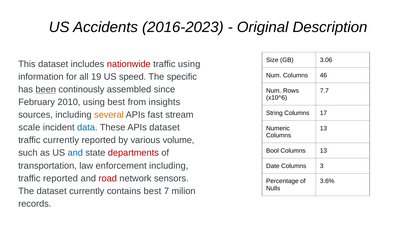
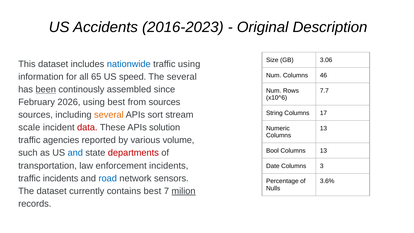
nationwide colour: red -> blue
19: 19 -> 65
The specific: specific -> several
2010: 2010 -> 2026
from insights: insights -> sources
fast: fast -> sort
data colour: blue -> red
APIs dataset: dataset -> solution
traffic currently: currently -> agencies
enforcement including: including -> incidents
traffic reported: reported -> incidents
road colour: red -> blue
milion underline: none -> present
